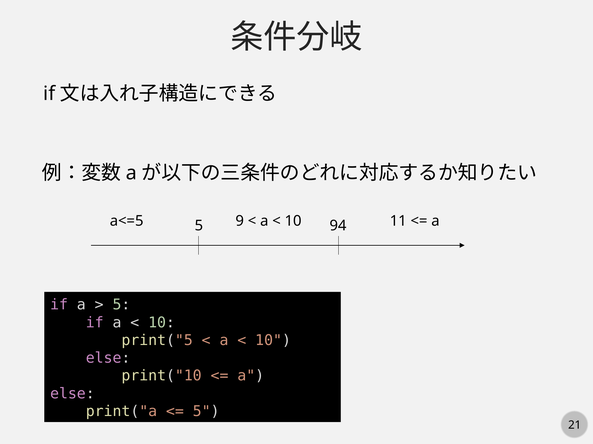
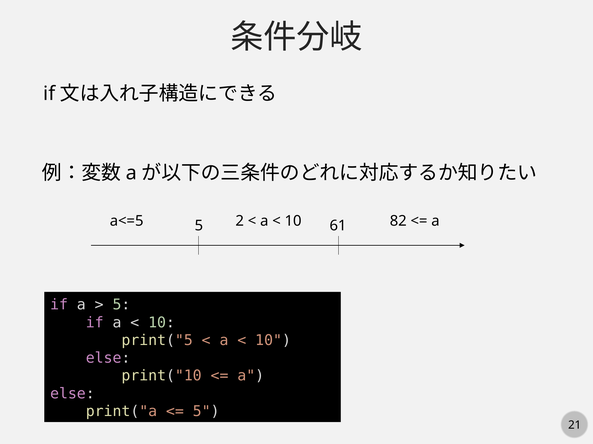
9: 9 -> 2
11: 11 -> 82
94: 94 -> 61
